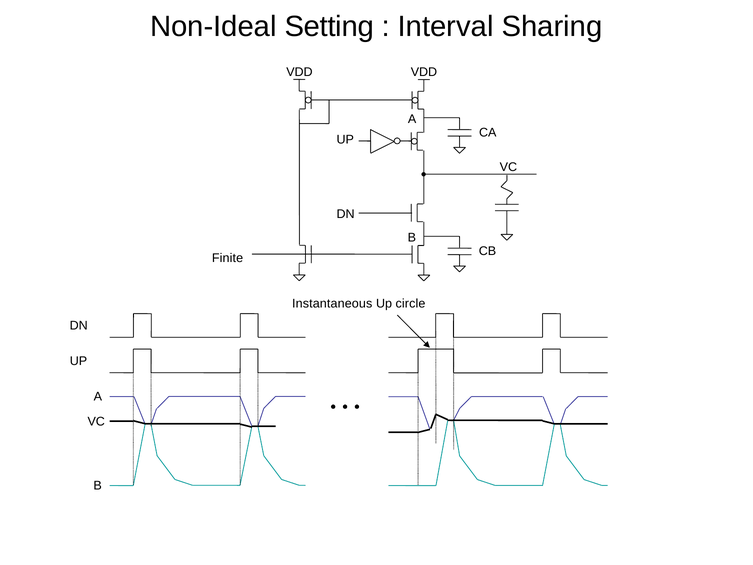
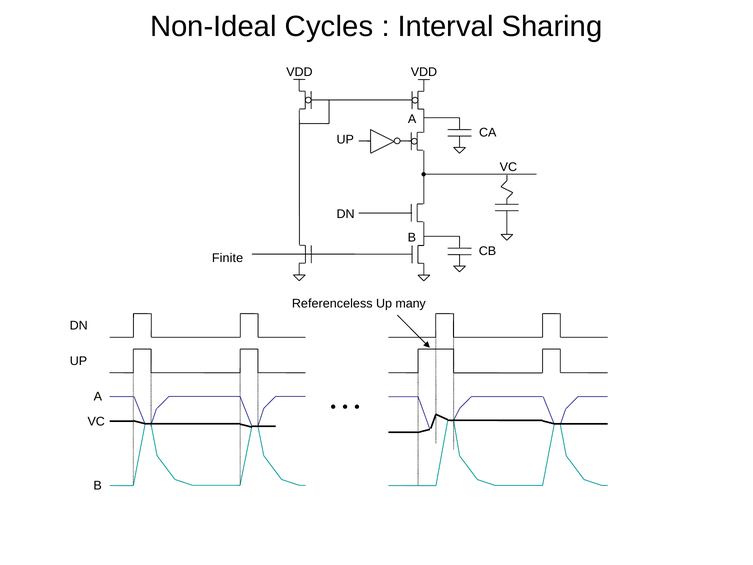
Setting: Setting -> Cycles
Instantaneous: Instantaneous -> Referenceless
circle: circle -> many
